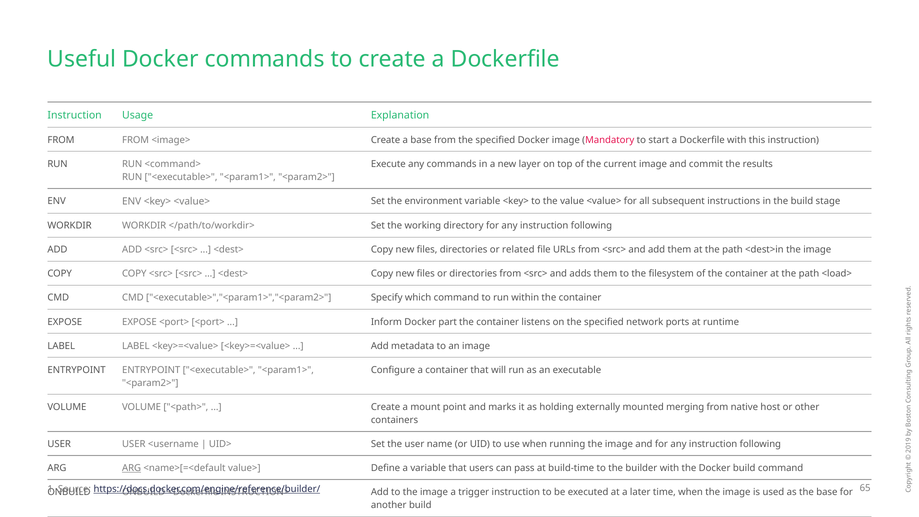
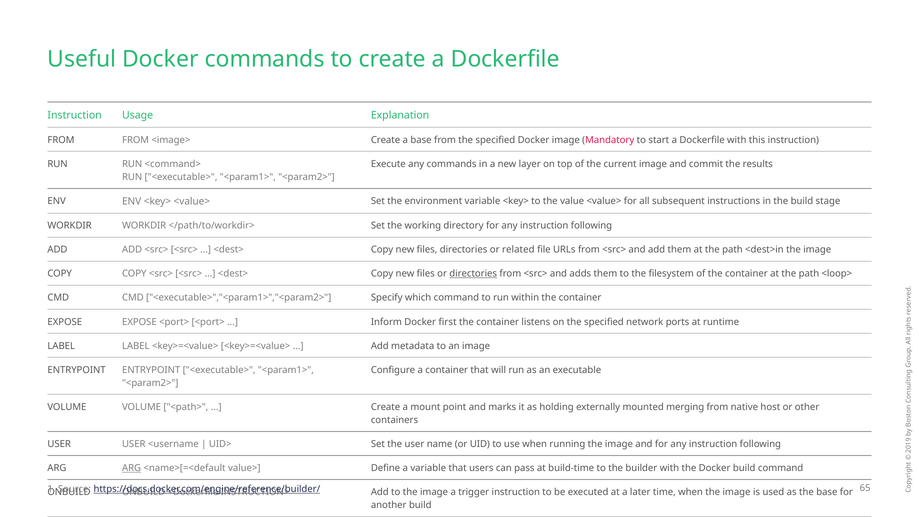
directories at (473, 274) underline: none -> present
<load>: <load> -> <loop>
part: part -> first
